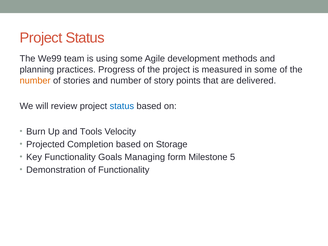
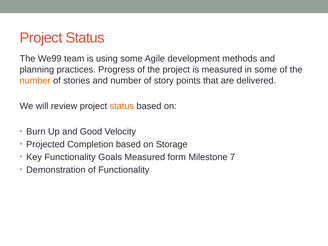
status at (122, 106) colour: blue -> orange
Tools: Tools -> Good
Goals Managing: Managing -> Measured
5: 5 -> 7
